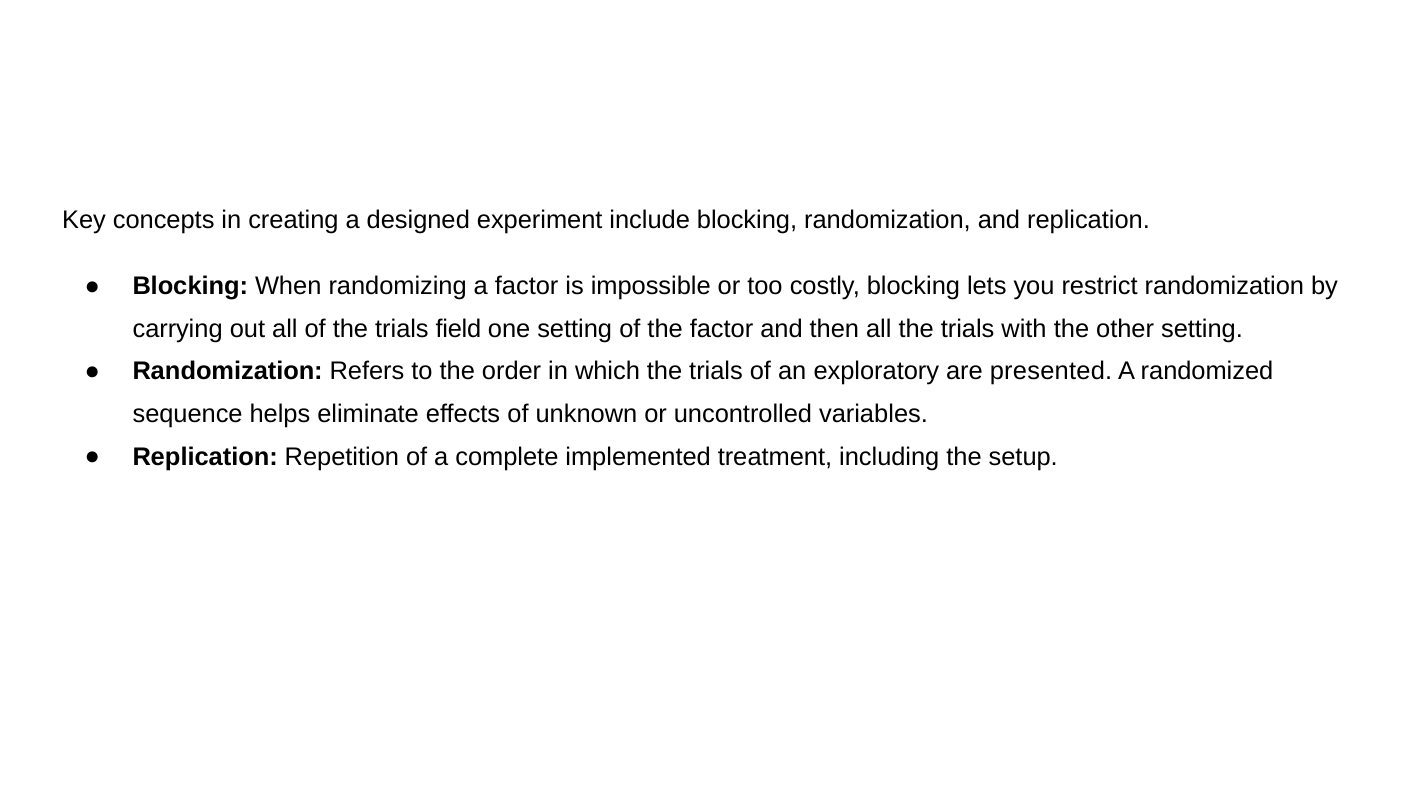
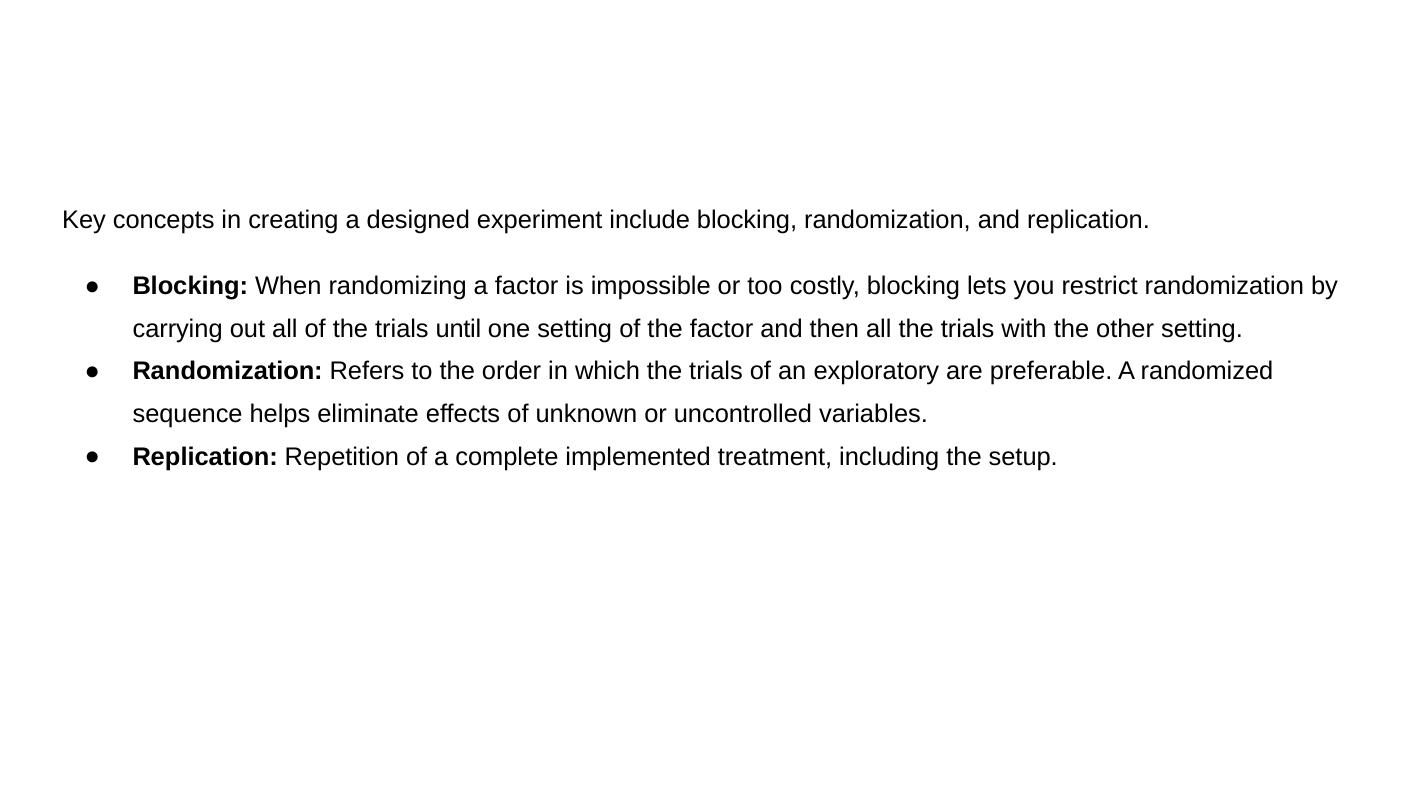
field: field -> until
presented: presented -> preferable
